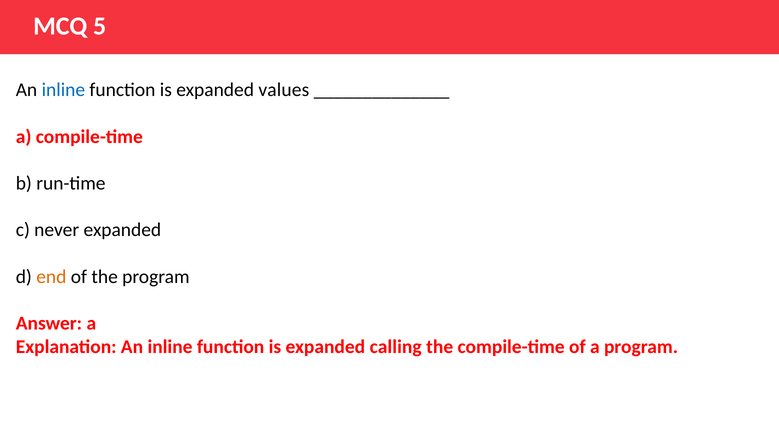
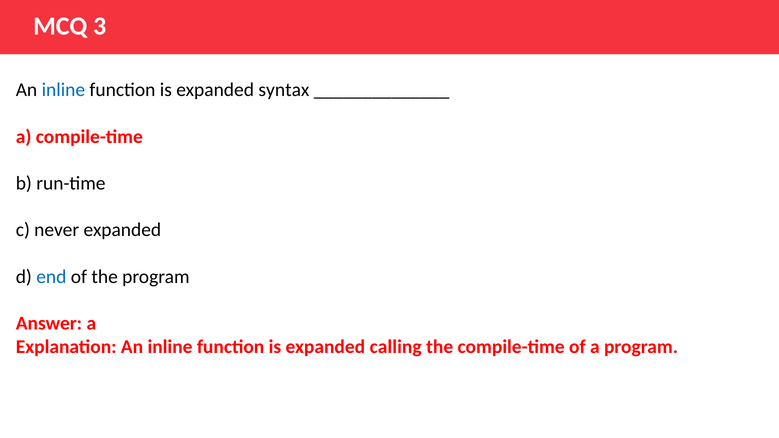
5: 5 -> 3
values: values -> syntax
end colour: orange -> blue
